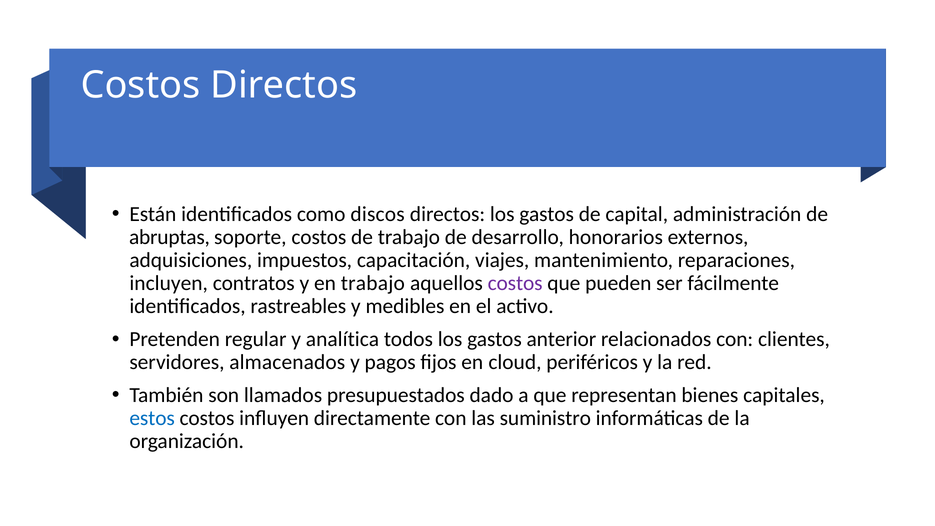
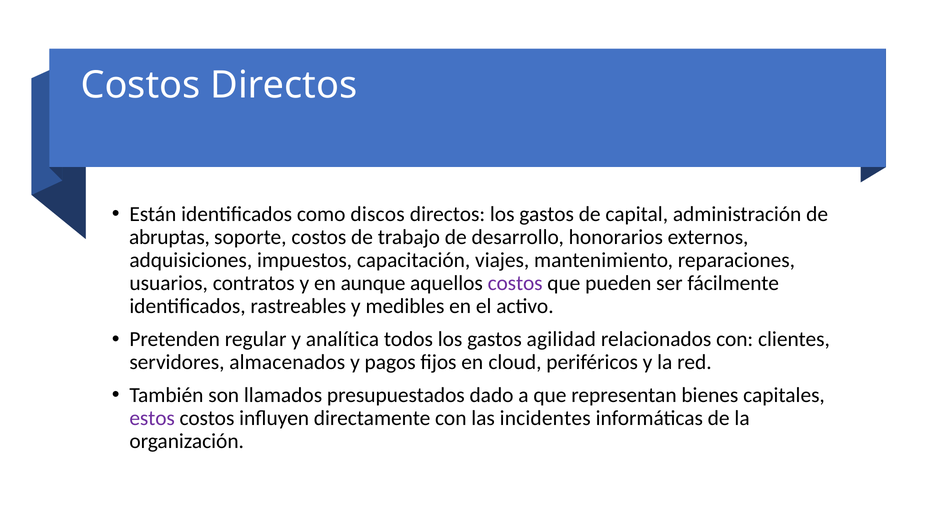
incluyen: incluyen -> usuarios
en trabajo: trabajo -> aunque
anterior: anterior -> agilidad
estos colour: blue -> purple
suministro: suministro -> incidentes
